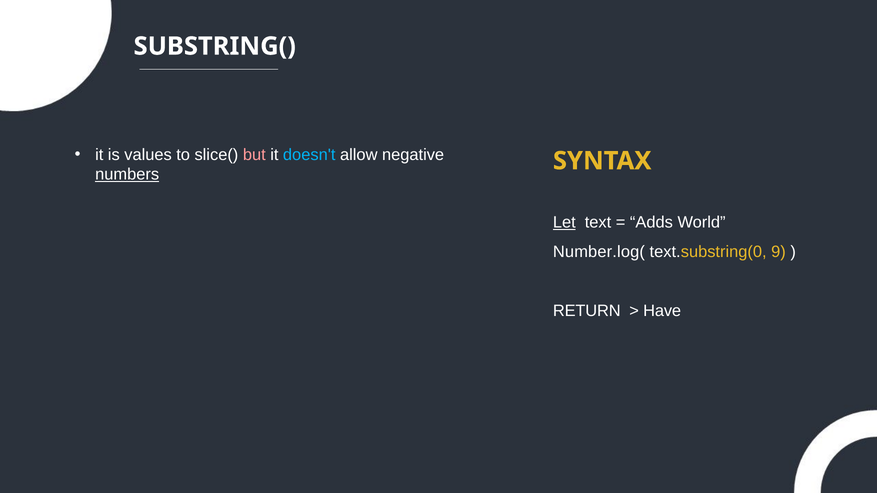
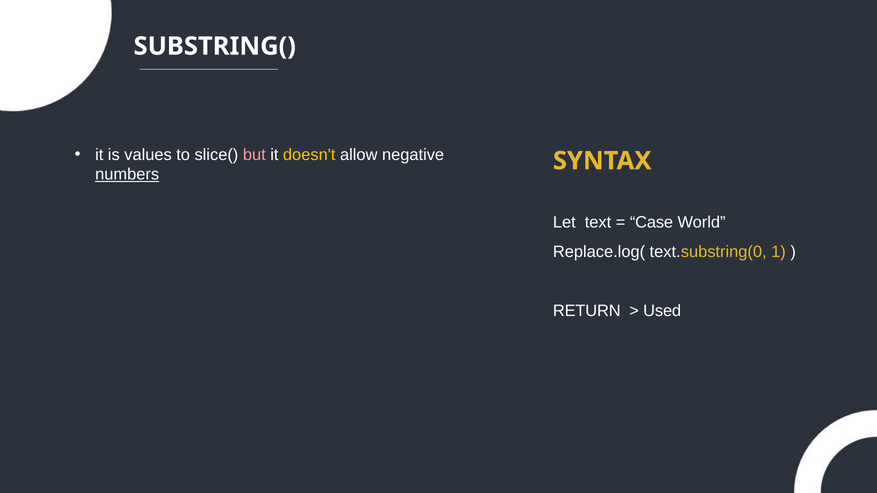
doesn't colour: light blue -> yellow
Let underline: present -> none
Adds: Adds -> Case
Number.log(: Number.log( -> Replace.log(
9: 9 -> 1
Have: Have -> Used
